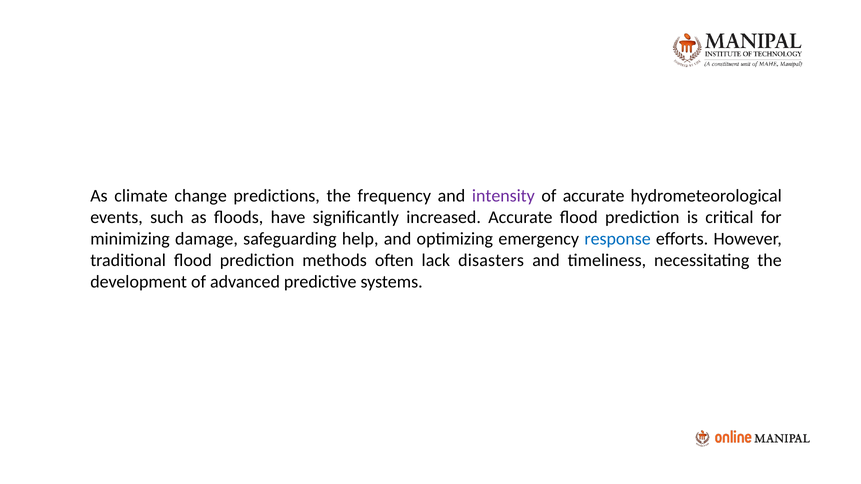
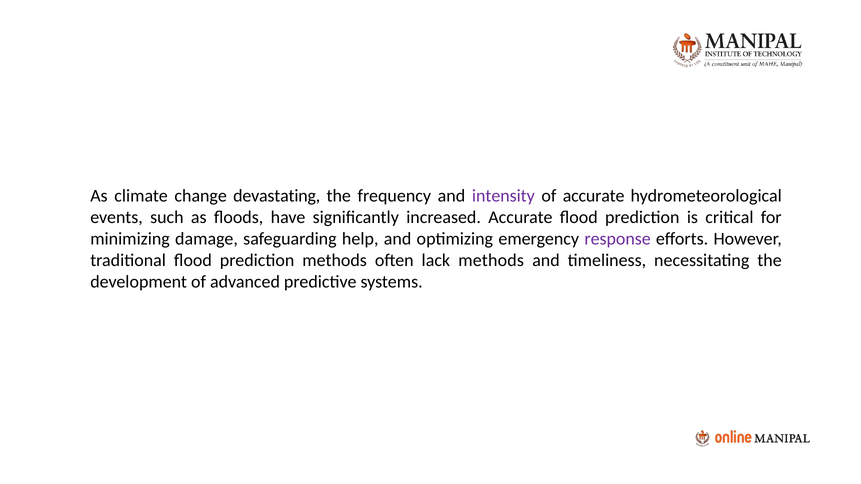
predictions: predictions -> devastating
response colour: blue -> purple
lack disasters: disasters -> methods
